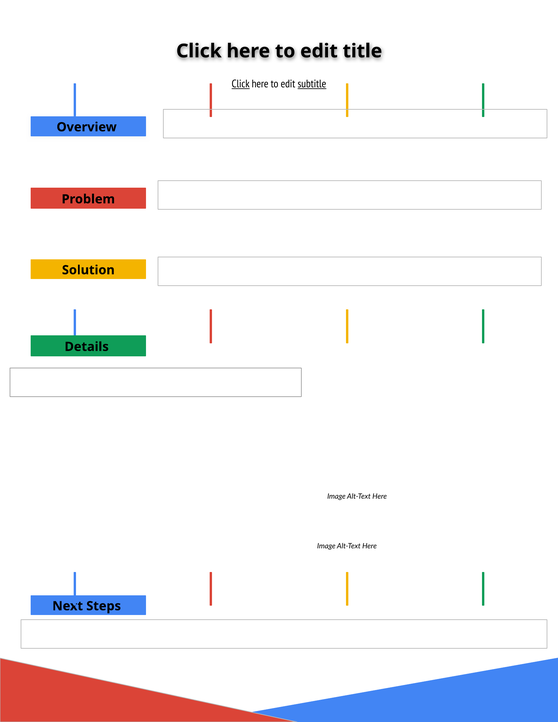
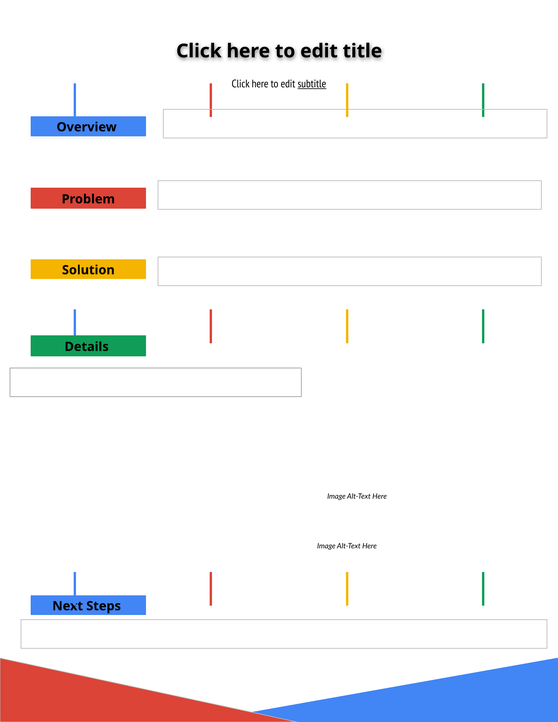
Click at (241, 84) underline: present -> none
